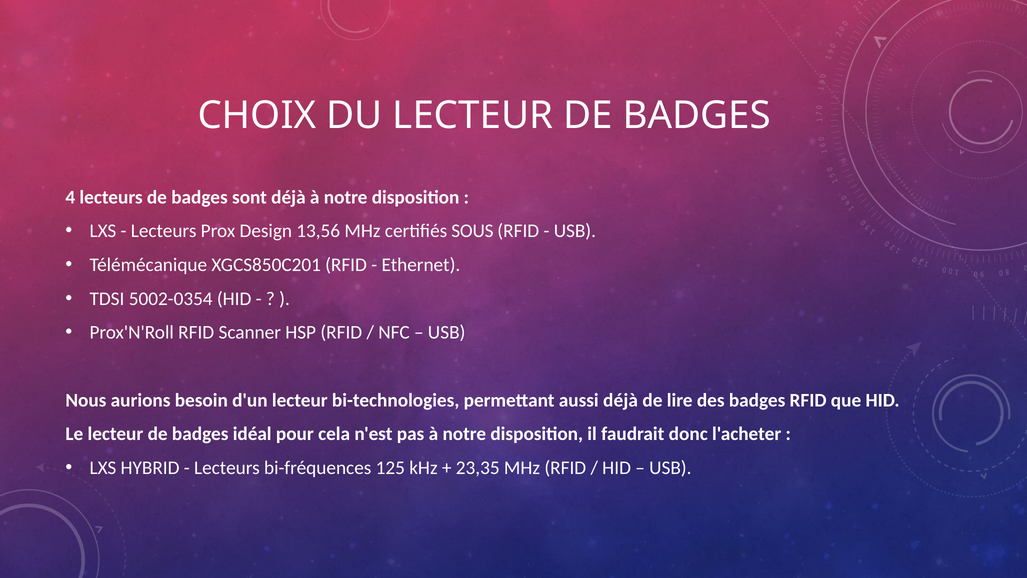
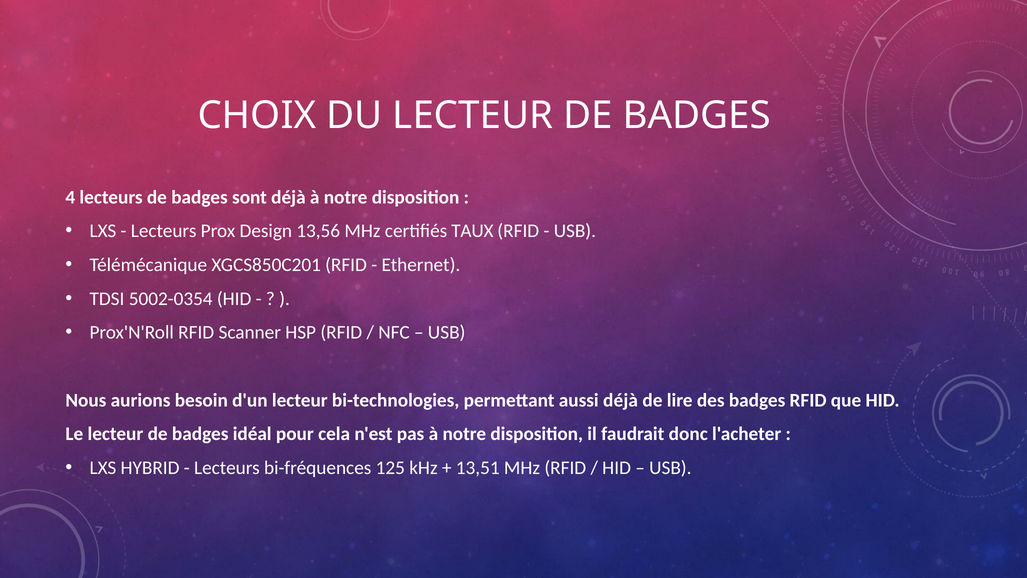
SOUS: SOUS -> TAUX
23,35: 23,35 -> 13,51
